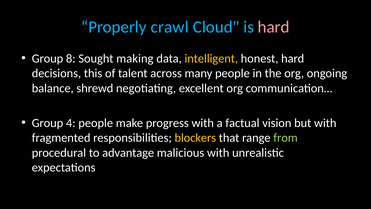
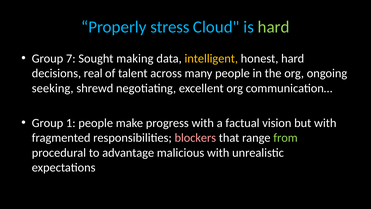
crawl: crawl -> stress
hard at (274, 27) colour: pink -> light green
8: 8 -> 7
this: this -> real
balance: balance -> seeking
4: 4 -> 1
blockers colour: yellow -> pink
